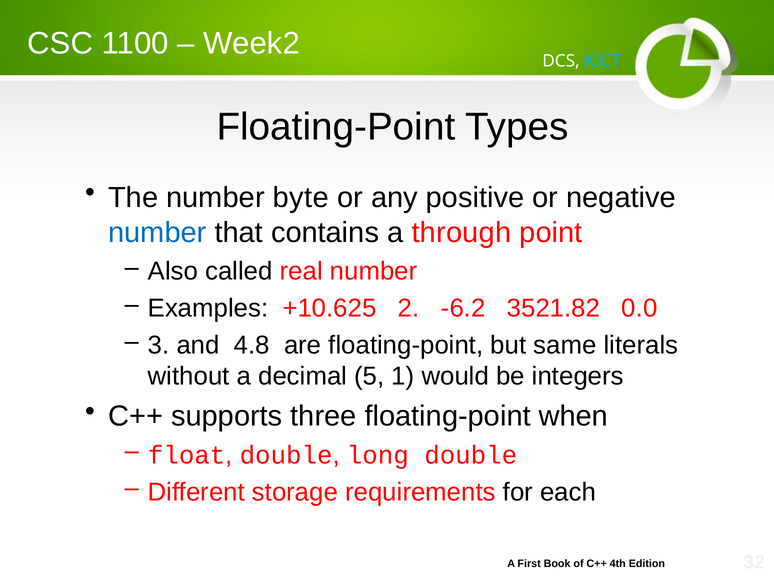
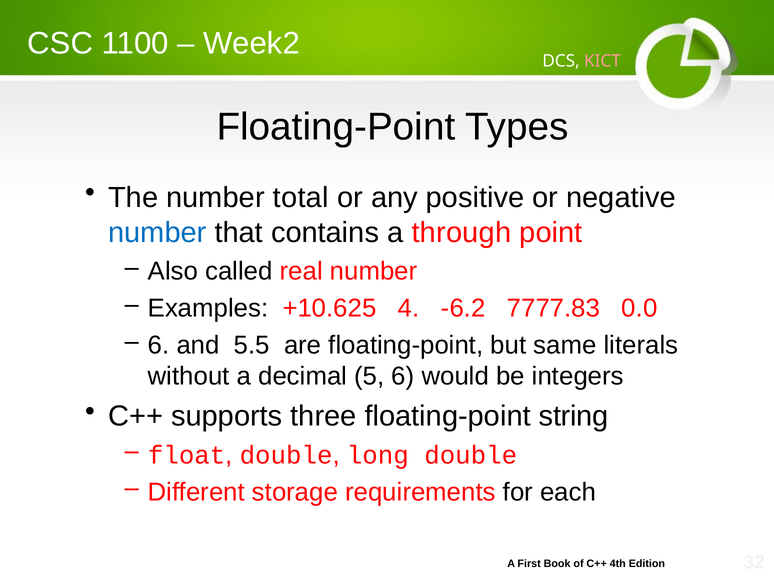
KICT colour: light blue -> pink
byte: byte -> total
2: 2 -> 4
3521.82: 3521.82 -> 7777.83
3 at (159, 345): 3 -> 6
4.8: 4.8 -> 5.5
5 1: 1 -> 6
when: when -> string
